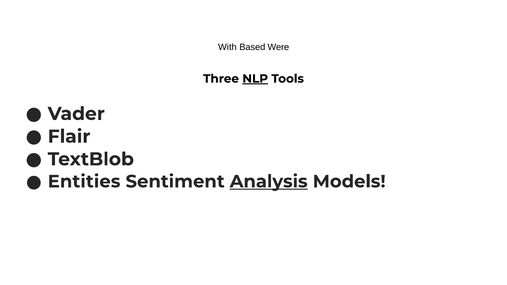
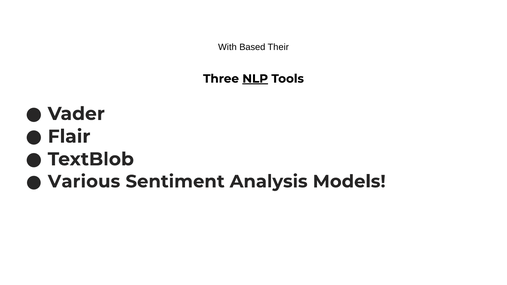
Were: Were -> Their
Entities: Entities -> Various
Analysis underline: present -> none
